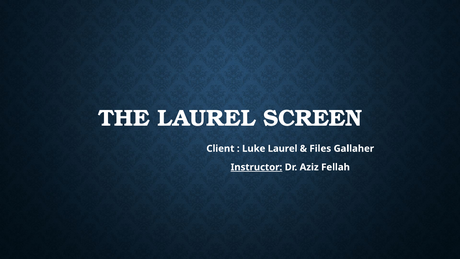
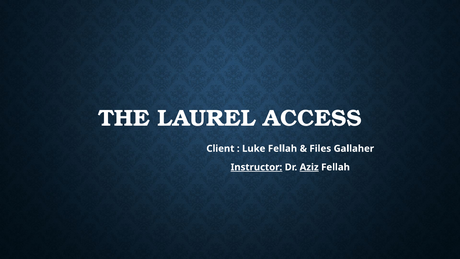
SCREEN: SCREEN -> ACCESS
Luke Laurel: Laurel -> Fellah
Aziz underline: none -> present
